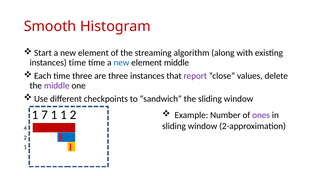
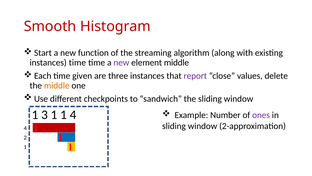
Start a new element: element -> function
new at (121, 63) colour: blue -> purple
time three: three -> given
middle at (57, 85) colour: purple -> orange
7: 7 -> 3
1 2: 2 -> 4
